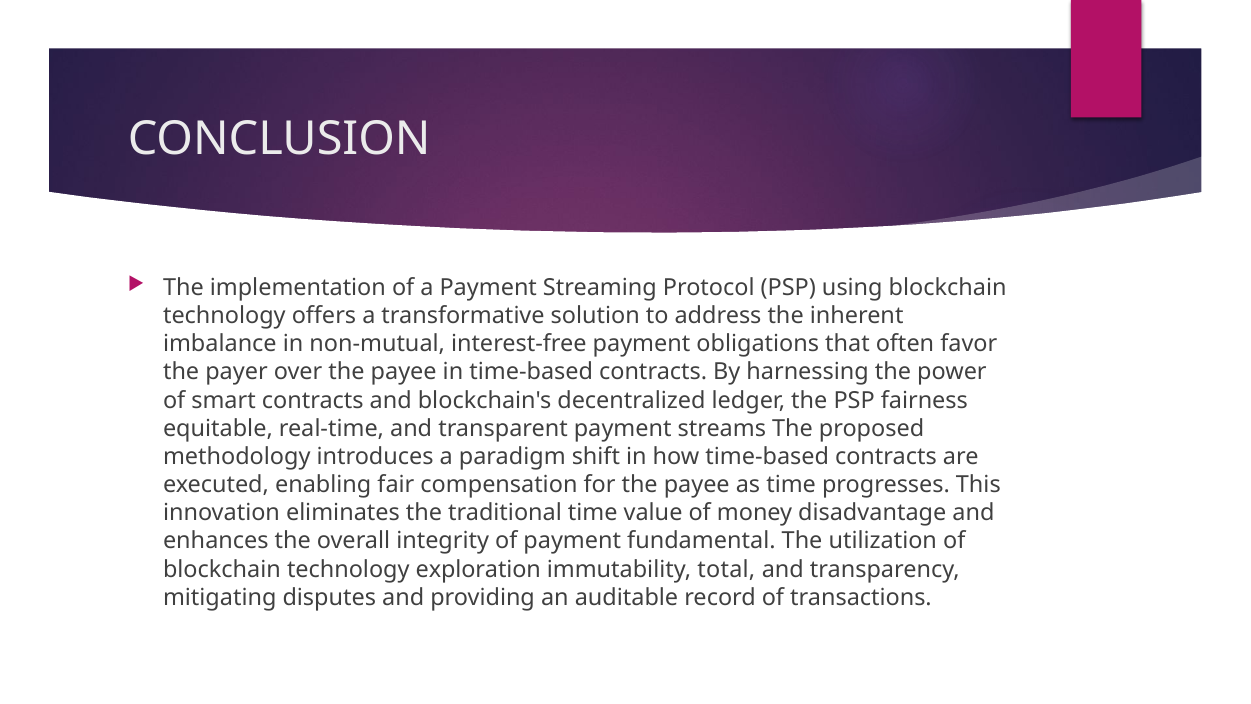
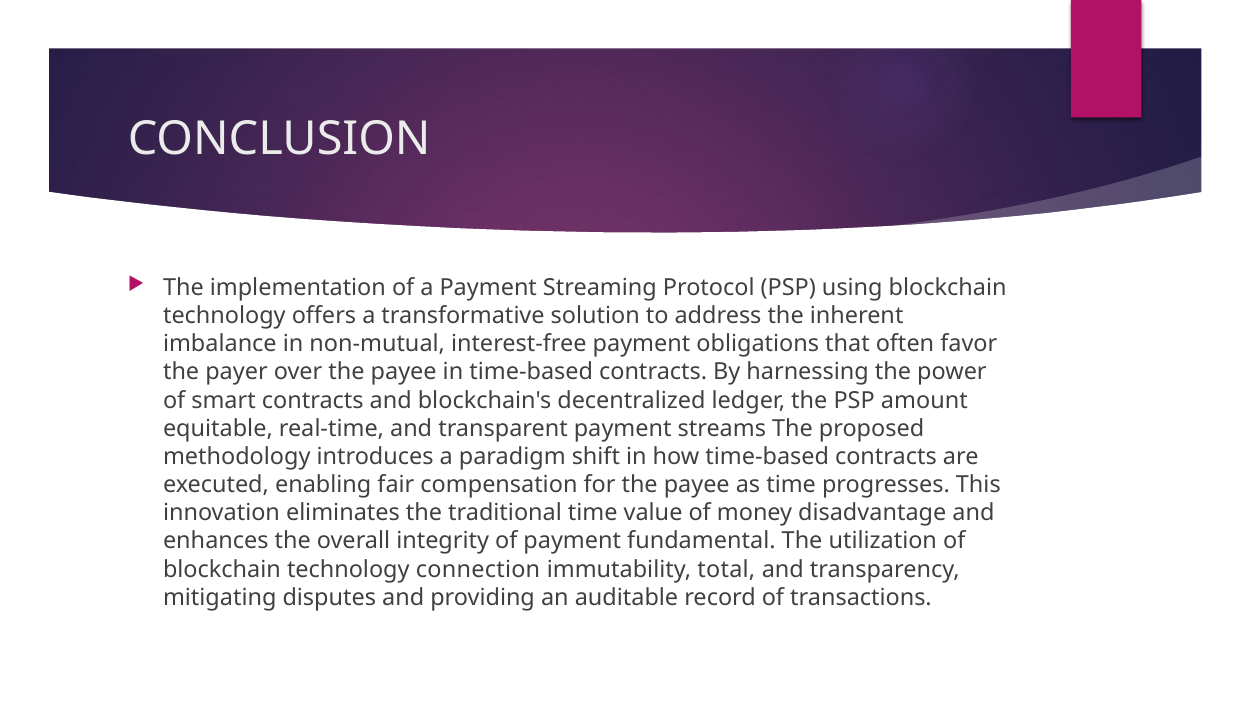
fairness: fairness -> amount
exploration: exploration -> connection
